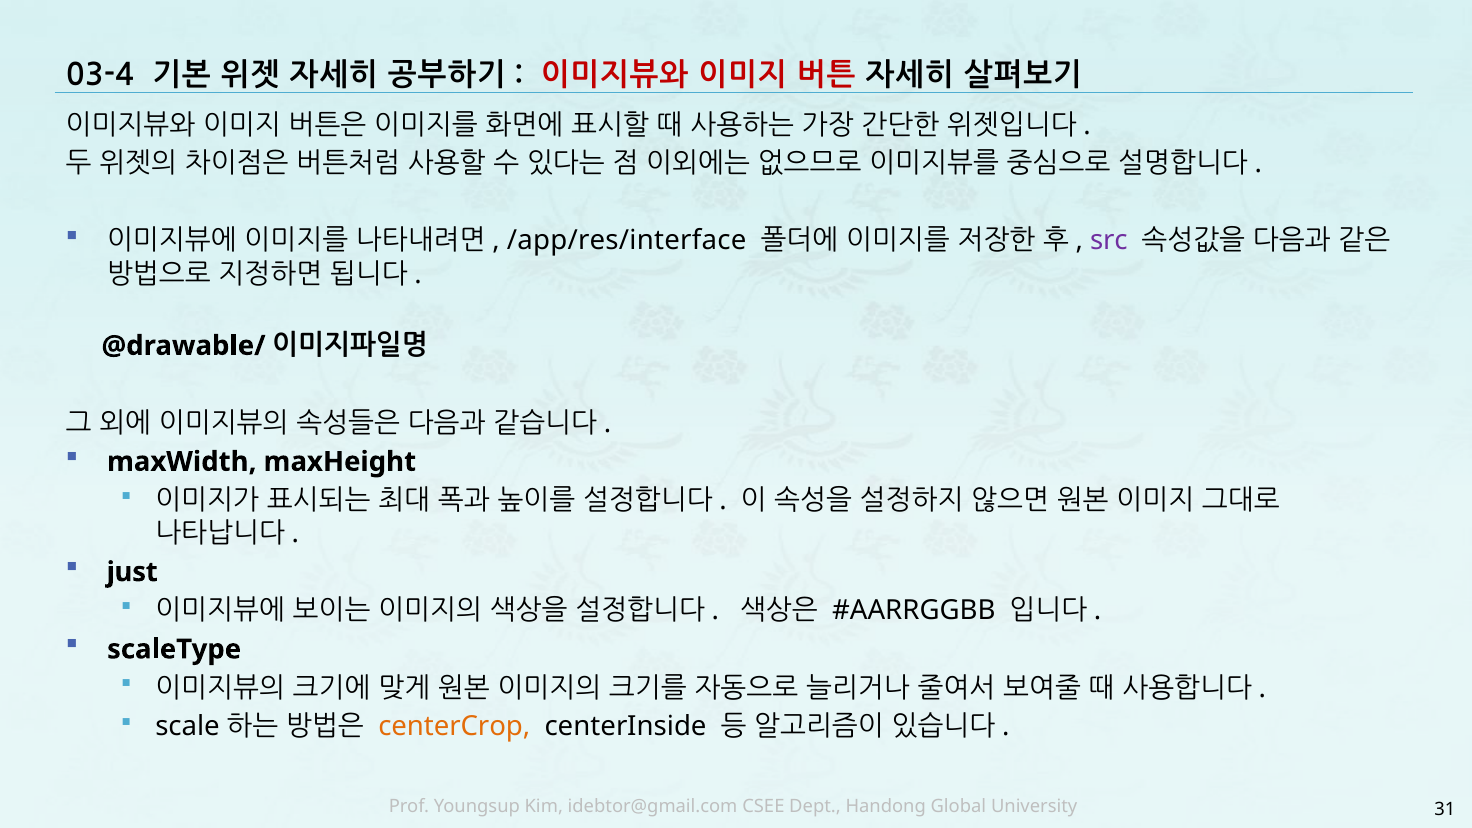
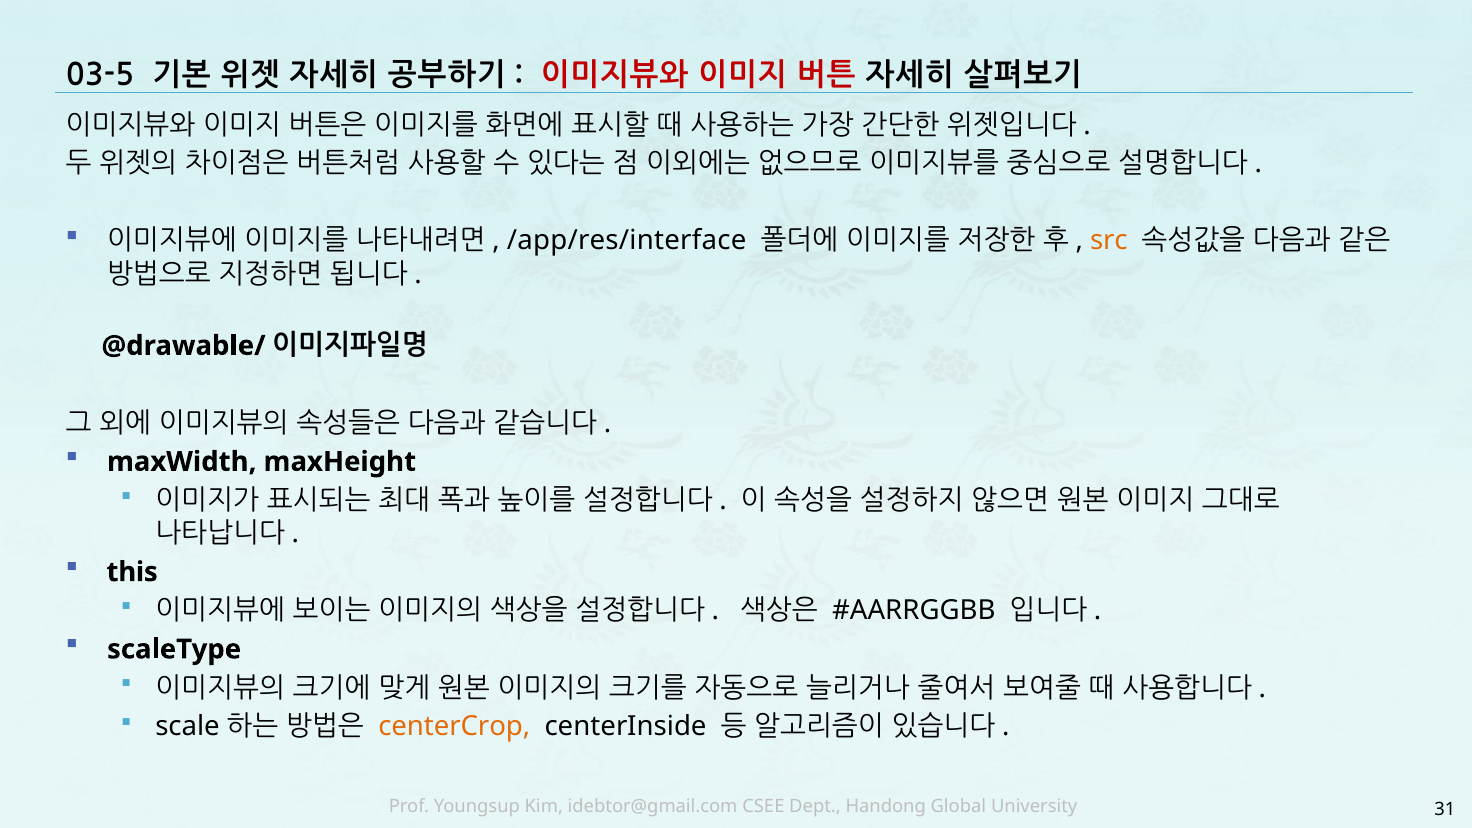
03-4: 03-4 -> 03-5
src colour: purple -> orange
just: just -> this
